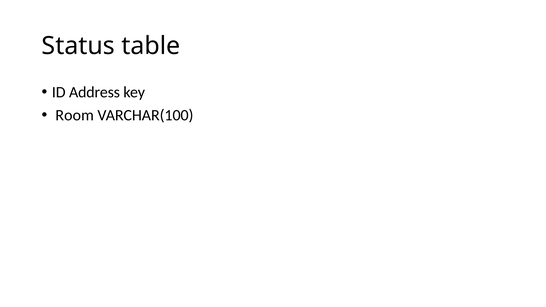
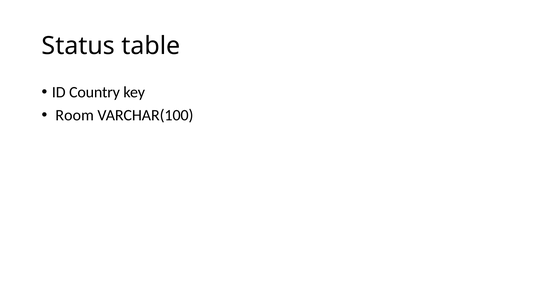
Address: Address -> Country
